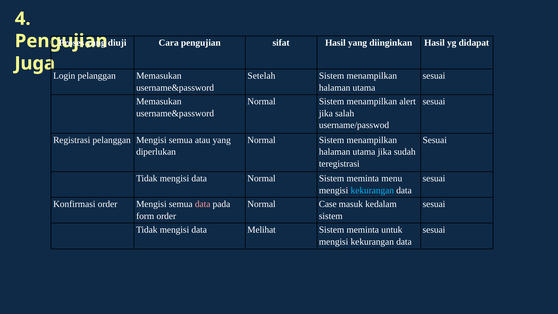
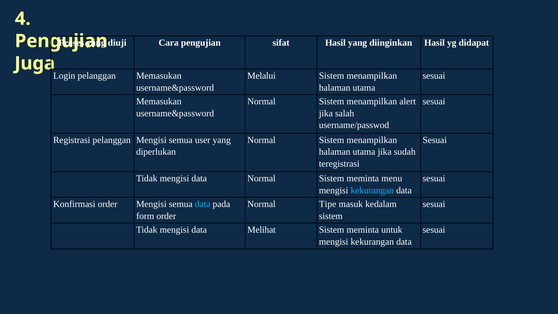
Setelah: Setelah -> Melalui
atau: atau -> user
data at (203, 204) colour: pink -> light blue
Case: Case -> Tipe
